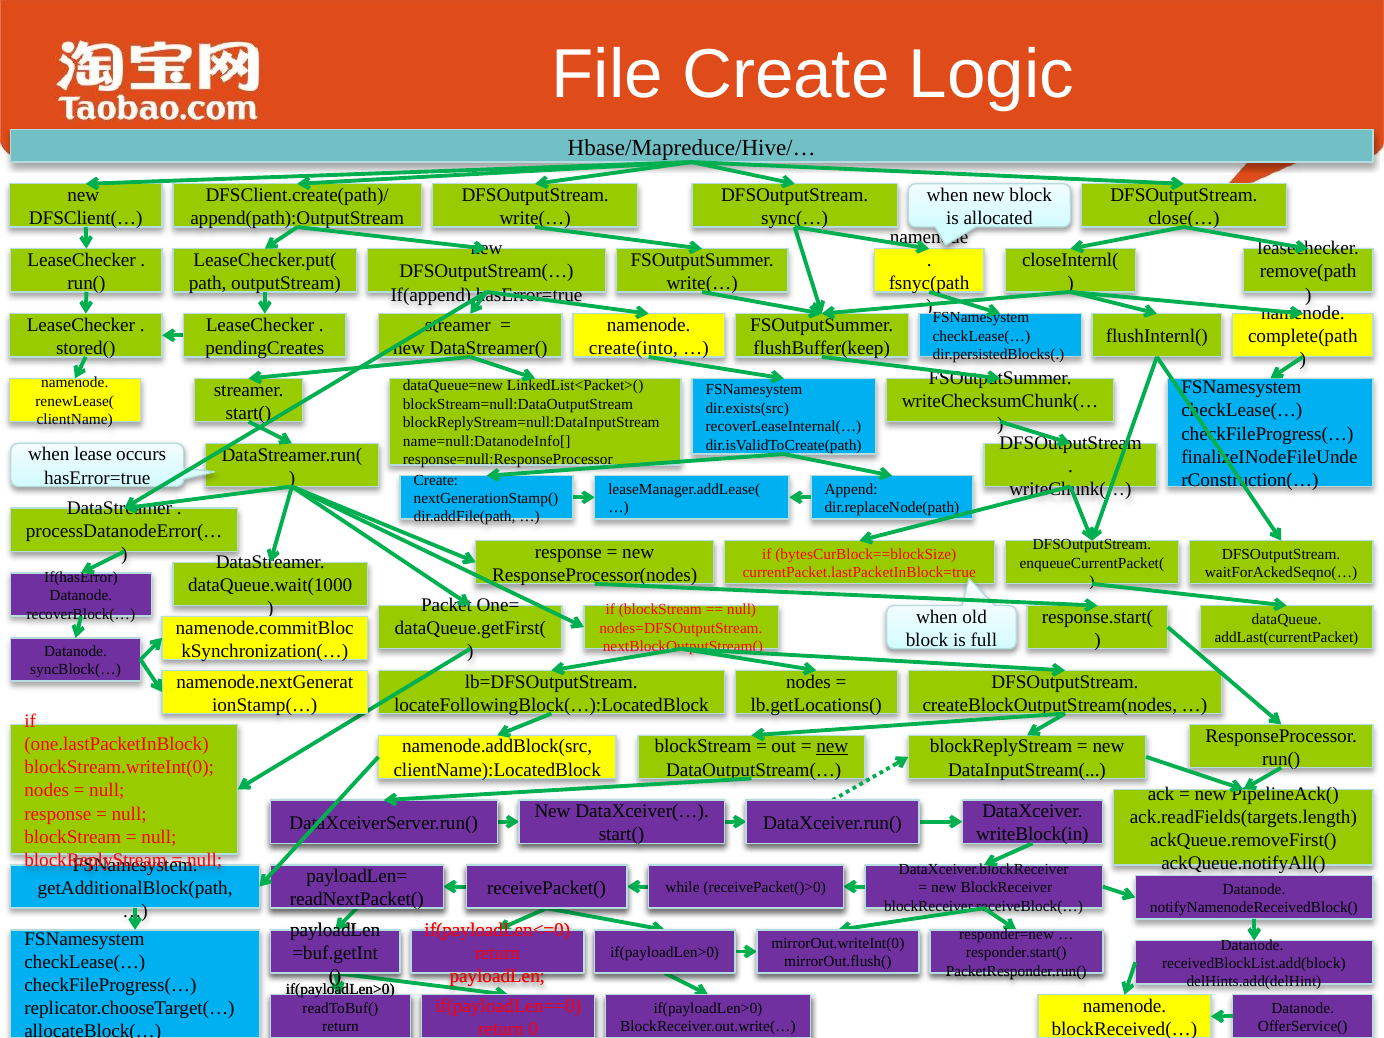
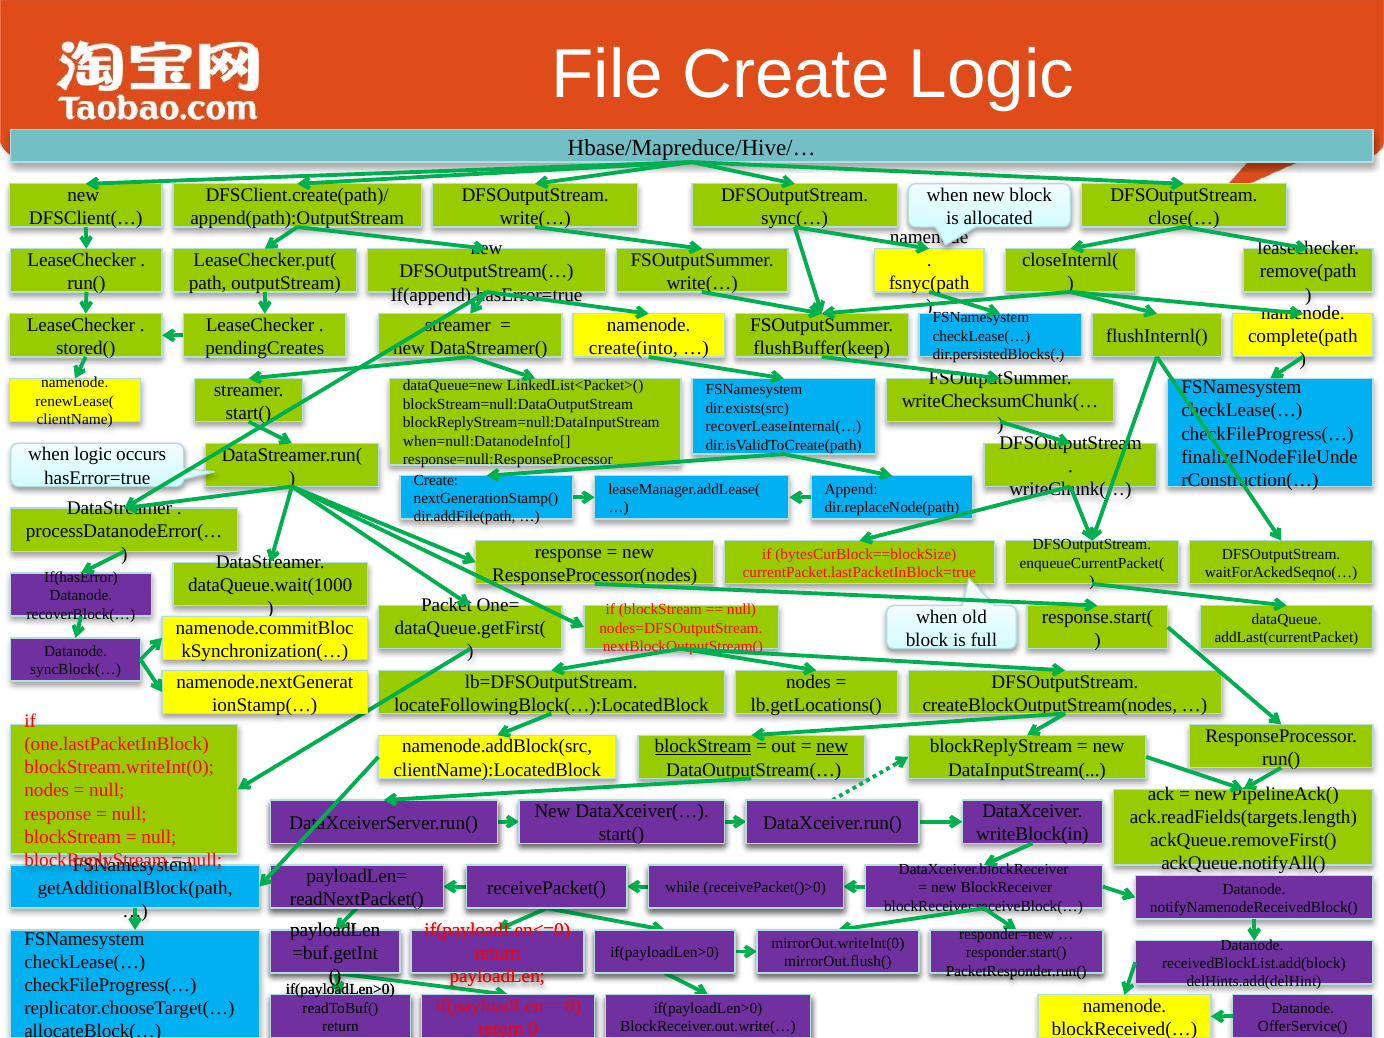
name=null:DatanodeInfo[: name=null:DatanodeInfo[ -> when=null:DatanodeInfo[
when lease: lease -> logic
blockStream at (703, 747) underline: none -> present
